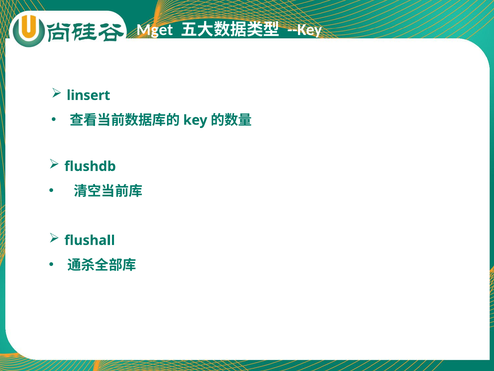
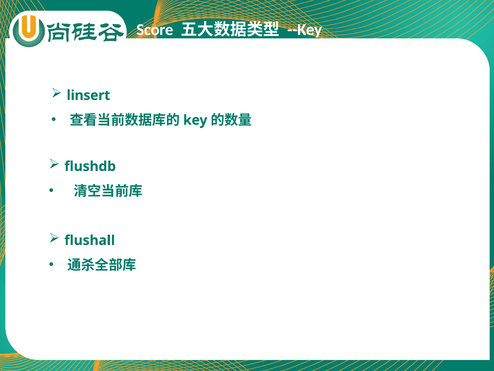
Mget: Mget -> Score
